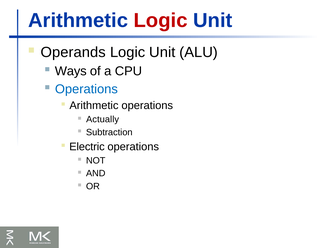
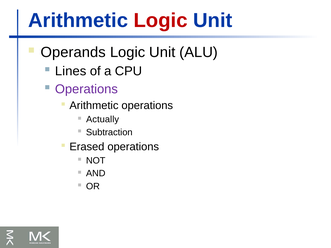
Ways: Ways -> Lines
Operations at (86, 89) colour: blue -> purple
Electric: Electric -> Erased
